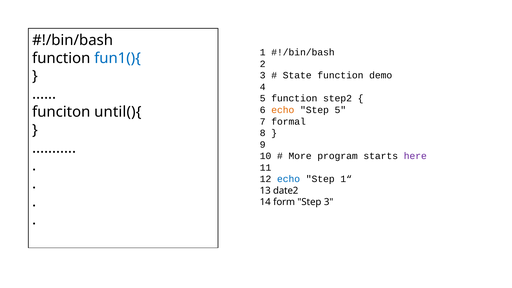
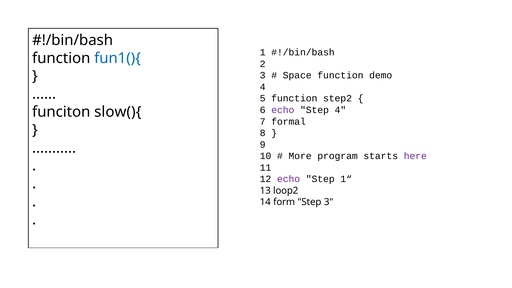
State: State -> Space
echo at (283, 110) colour: orange -> purple
Step 5: 5 -> 4
until(){: until(){ -> slow(){
echo at (289, 179) colour: blue -> purple
date2: date2 -> loop2
